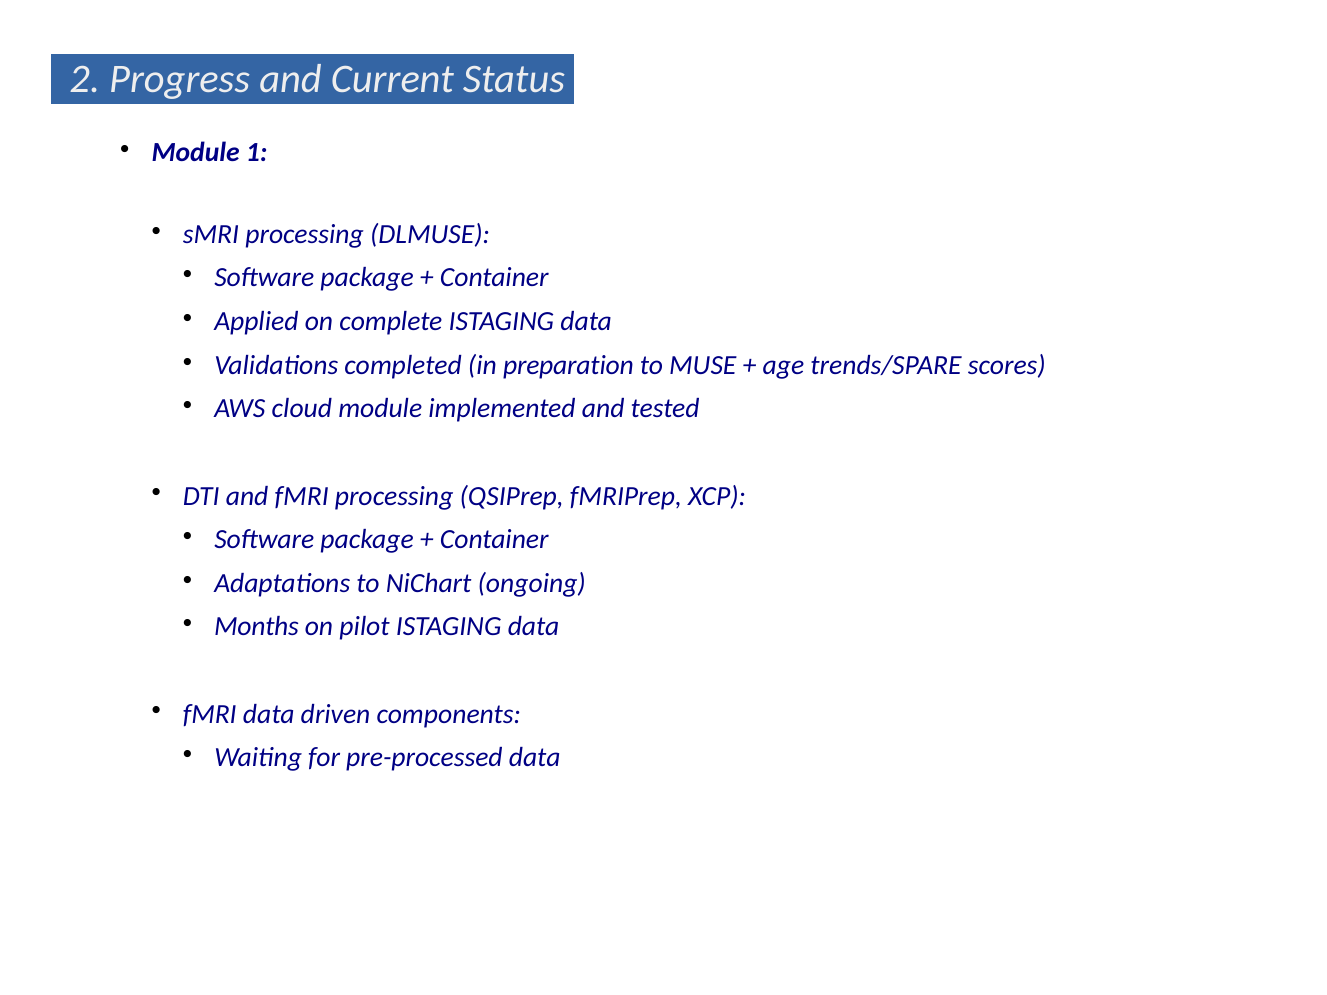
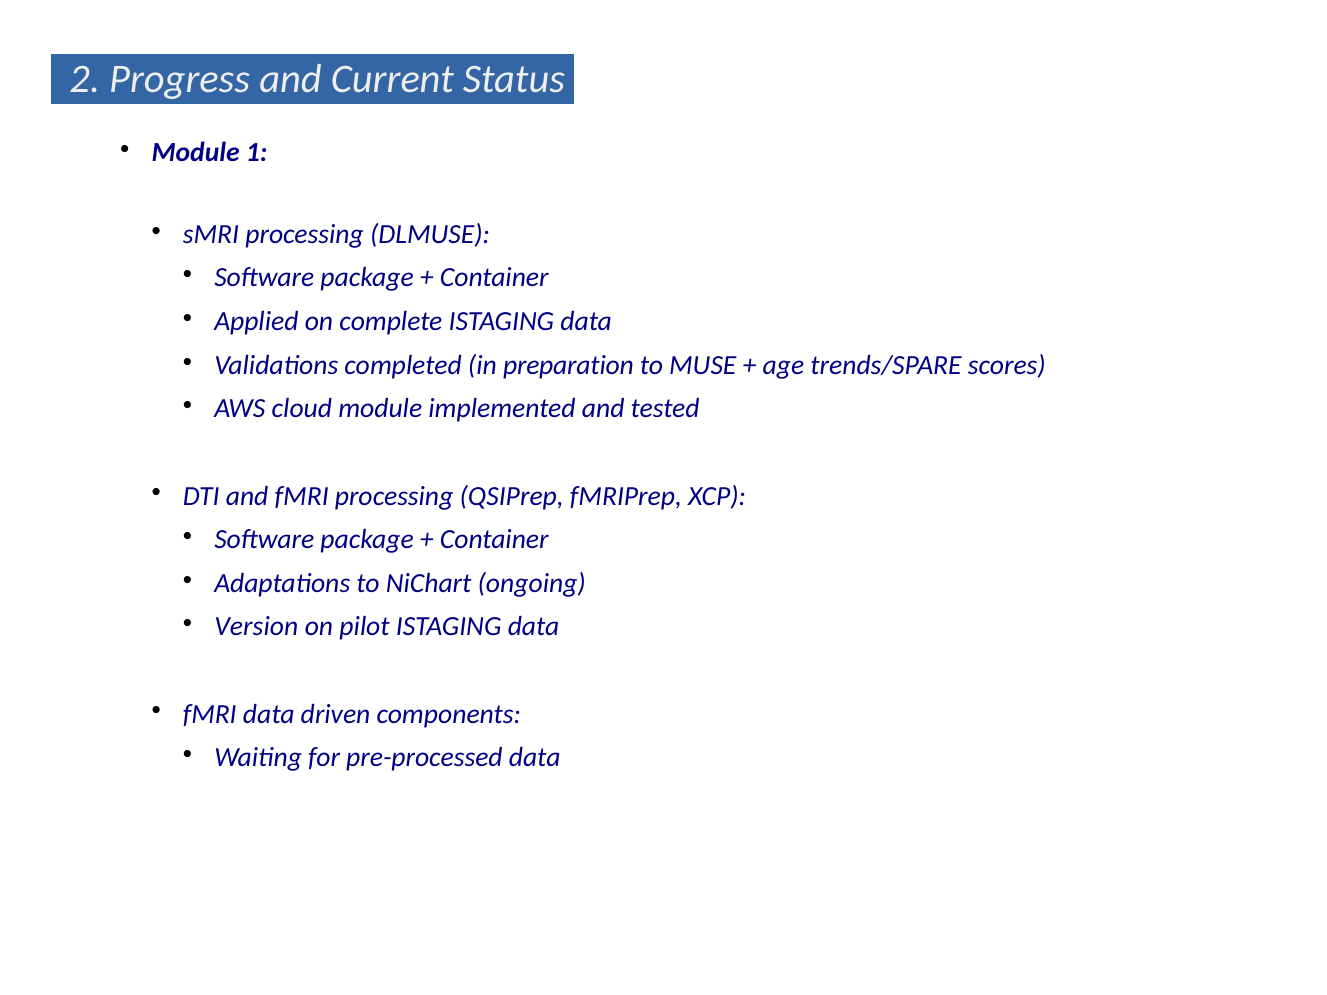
Months: Months -> Version
